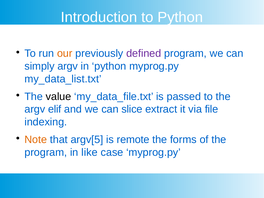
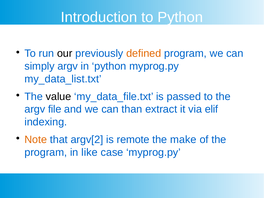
our colour: orange -> black
defined colour: purple -> orange
elif: elif -> file
slice: slice -> than
file: file -> elif
argv[5: argv[5 -> argv[2
forms: forms -> make
